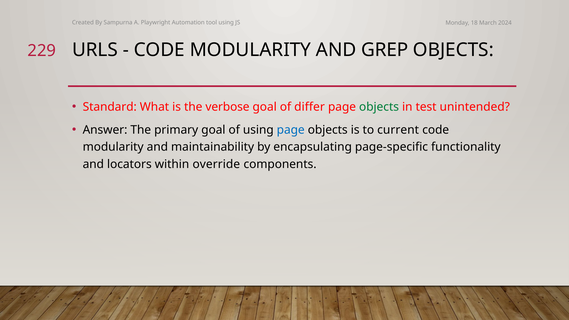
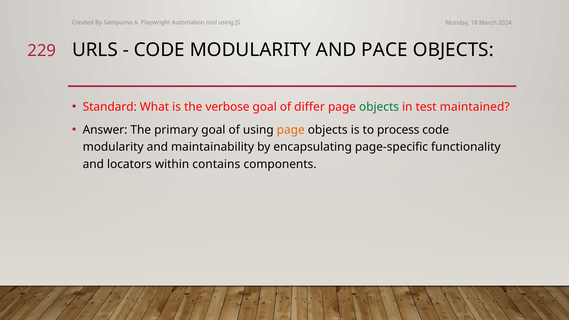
GREP: GREP -> PACE
unintended: unintended -> maintained
page at (291, 130) colour: blue -> orange
current: current -> process
override: override -> contains
